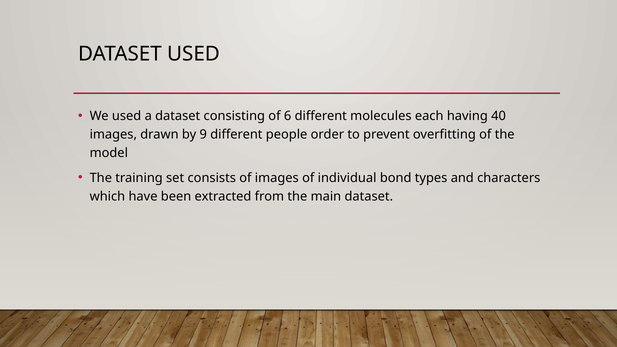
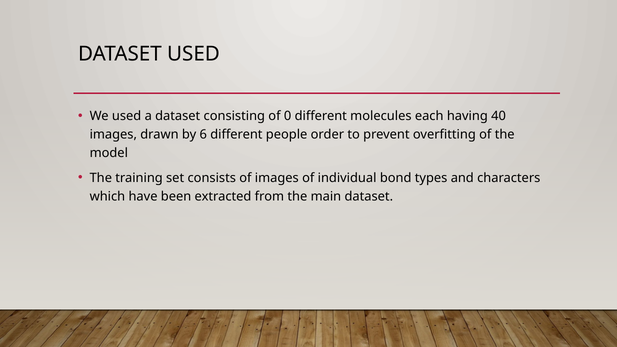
6: 6 -> 0
9: 9 -> 6
